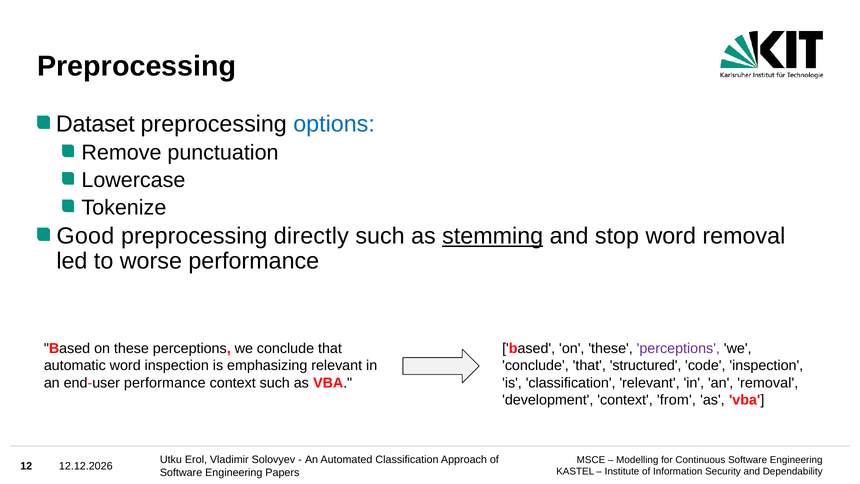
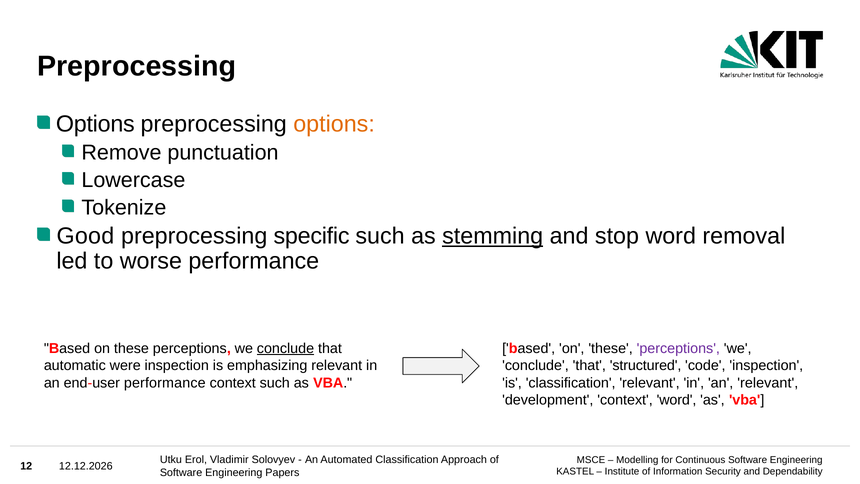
Dataset at (95, 124): Dataset -> Options
options at (334, 124) colour: blue -> orange
directly: directly -> specific
conclude at (285, 348) underline: none -> present
automatic word: word -> were
an removal: removal -> relevant
context from: from -> word
